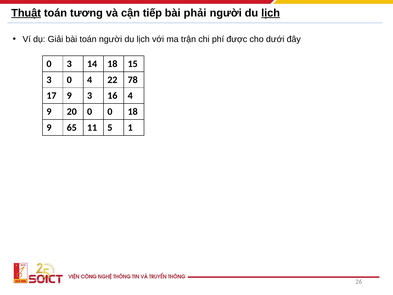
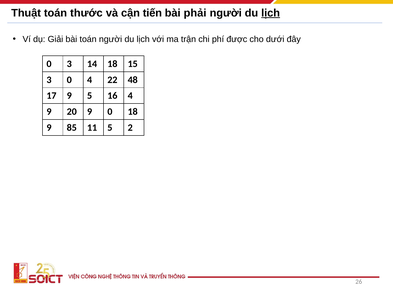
Thuật underline: present -> none
tương: tương -> thước
tiếp: tiếp -> tiến
78: 78 -> 48
9 3: 3 -> 5
20 0: 0 -> 9
65: 65 -> 85
1: 1 -> 2
